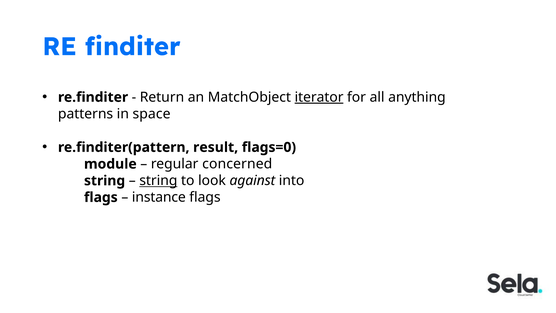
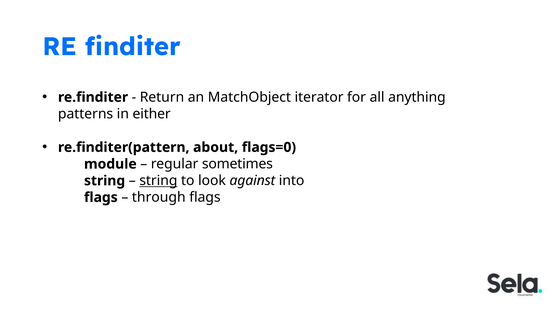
iterator underline: present -> none
space: space -> either
result: result -> about
concerned: concerned -> sometimes
instance: instance -> through
